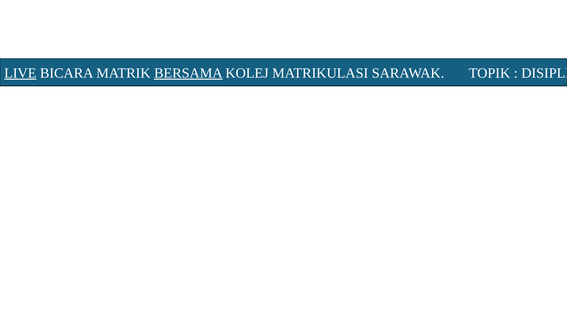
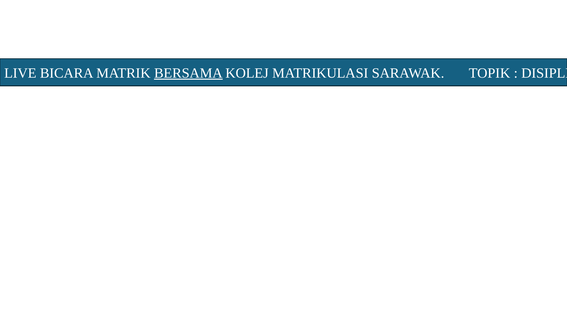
LIVE underline: present -> none
